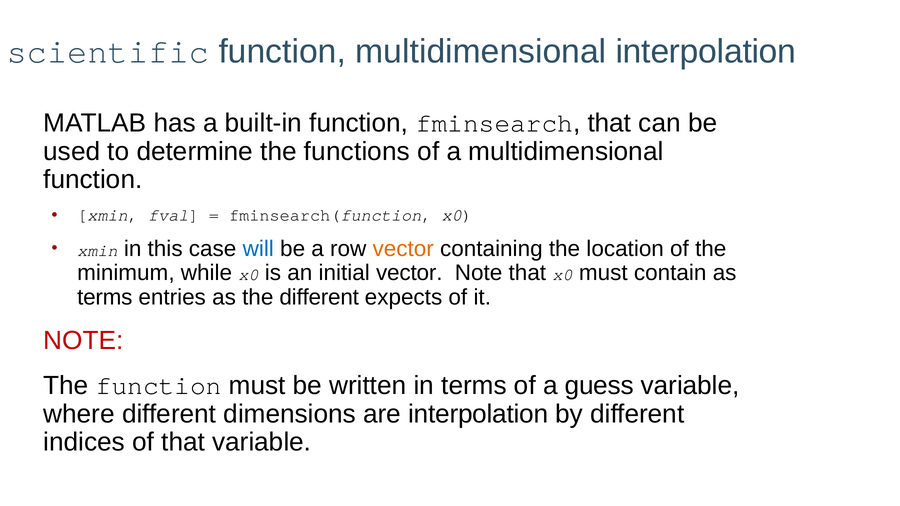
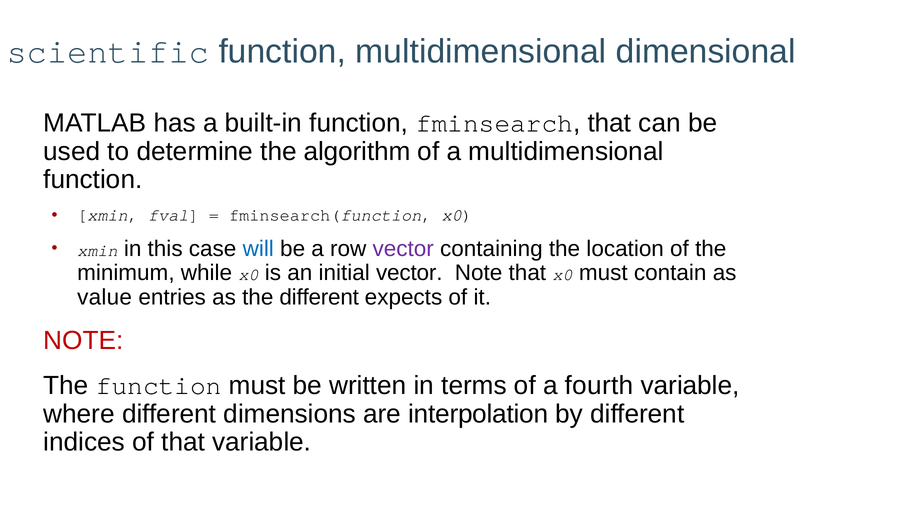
multidimensional interpolation: interpolation -> dimensional
functions: functions -> algorithm
vector at (403, 249) colour: orange -> purple
terms at (105, 297): terms -> value
guess: guess -> fourth
